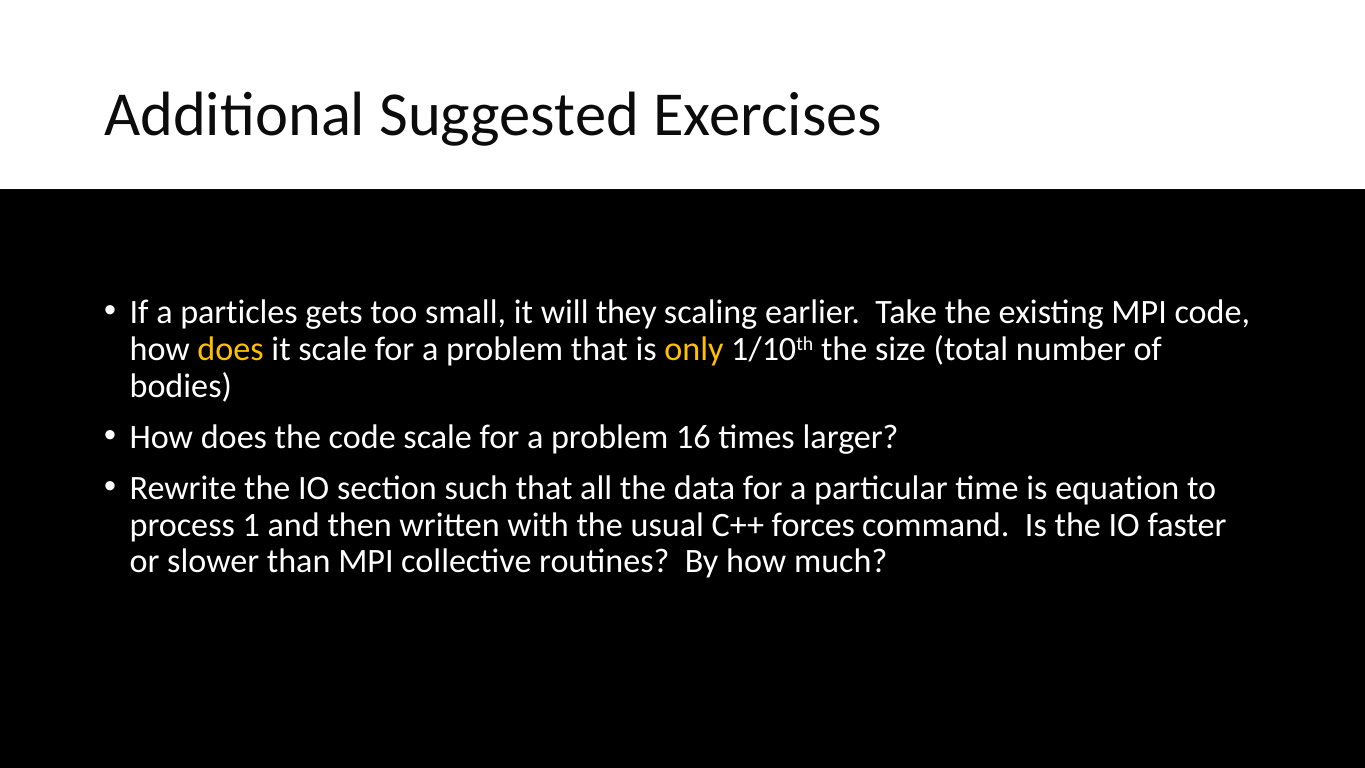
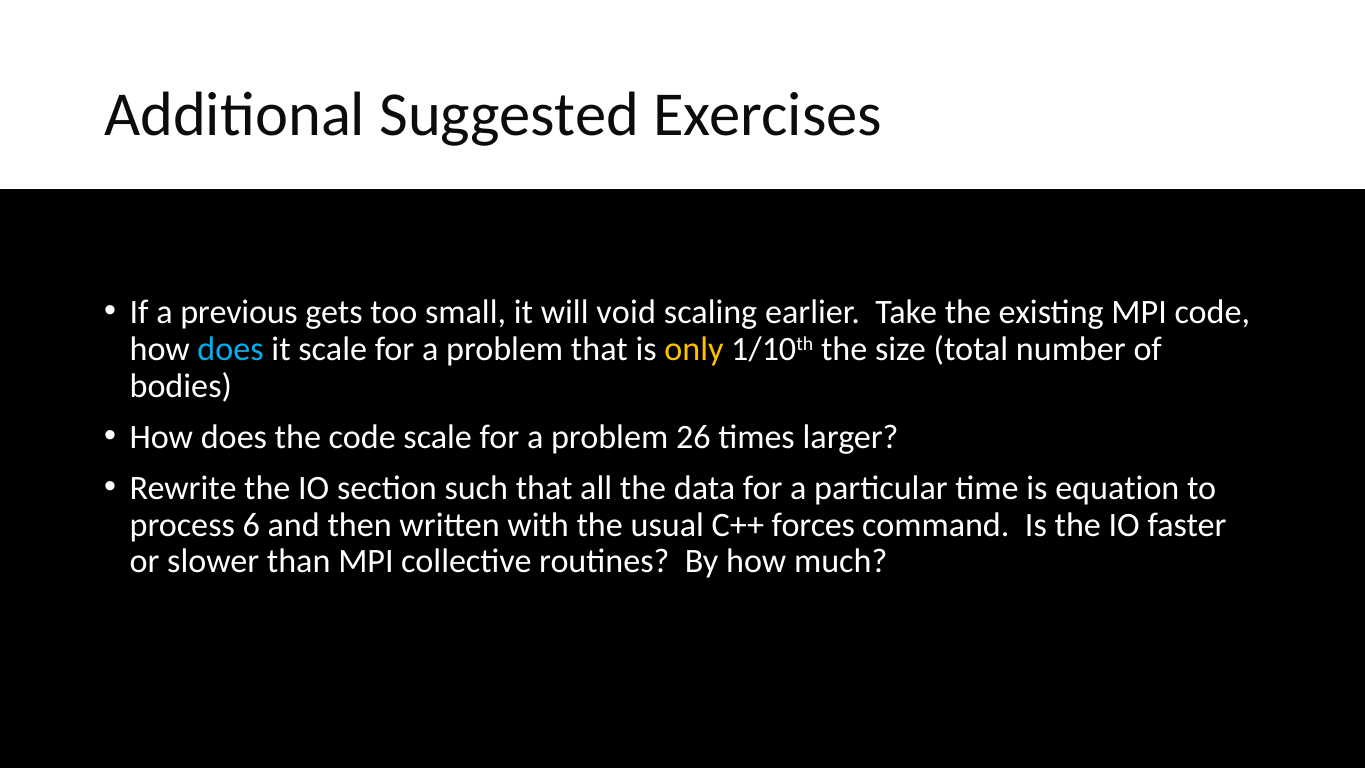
particles: particles -> previous
they: they -> void
does at (231, 349) colour: yellow -> light blue
16: 16 -> 26
1: 1 -> 6
